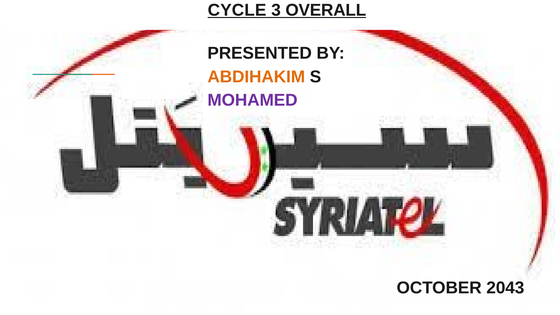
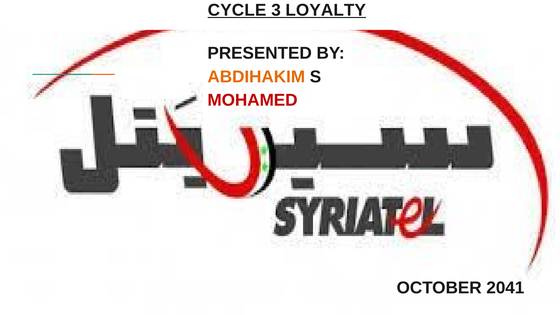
OVERALL: OVERALL -> LOYALTY
MOHAMED colour: purple -> red
2043: 2043 -> 2041
